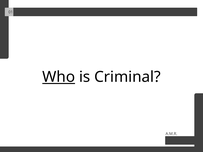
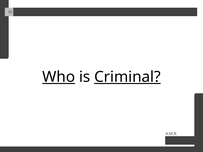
Criminal underline: none -> present
